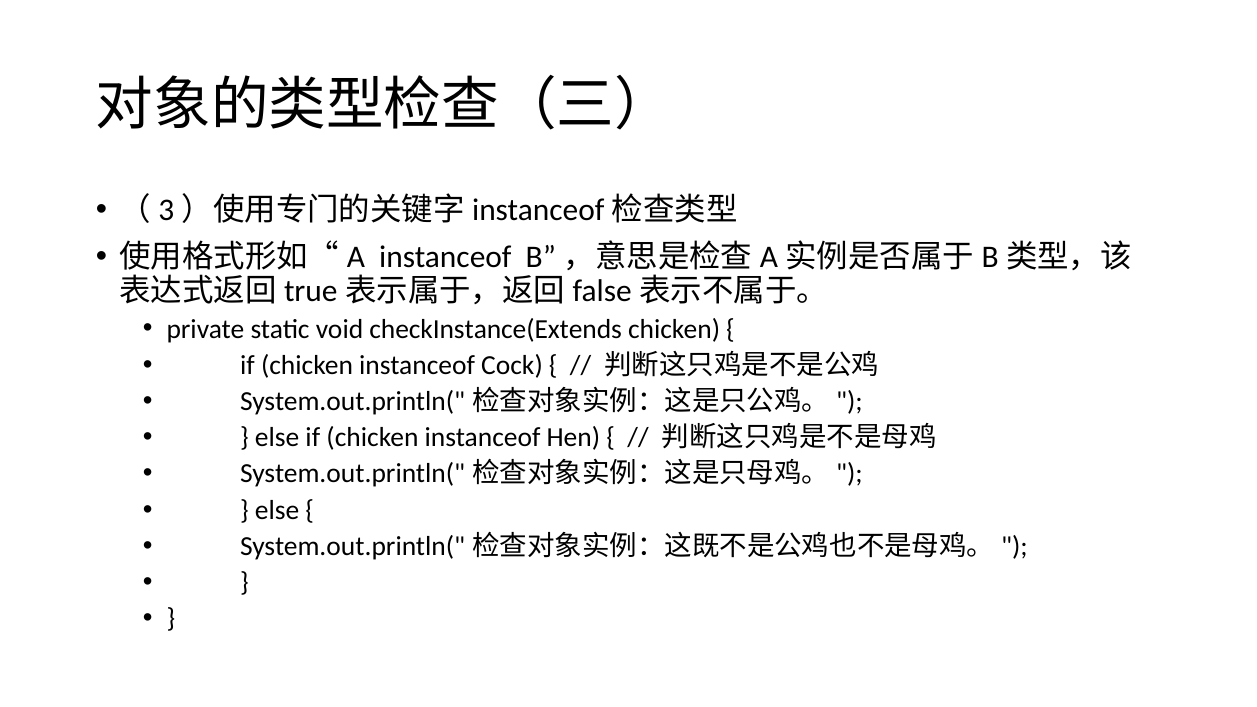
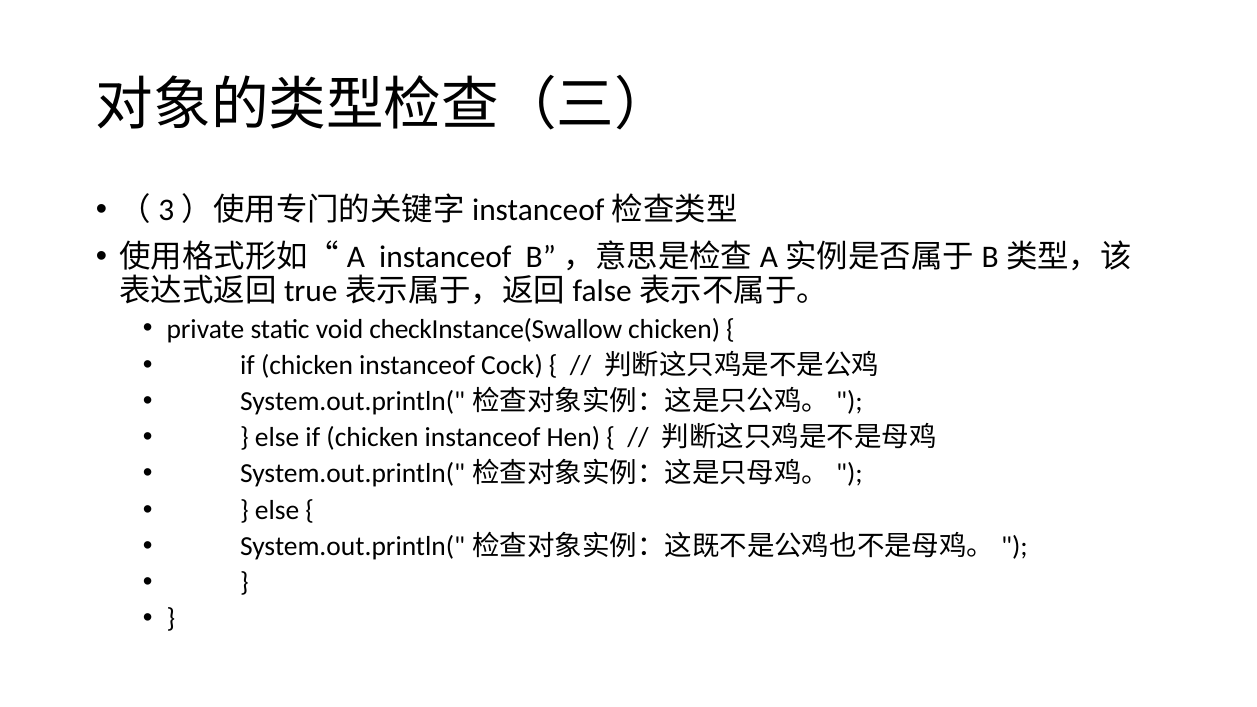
checkInstance(Extends: checkInstance(Extends -> checkInstance(Swallow
